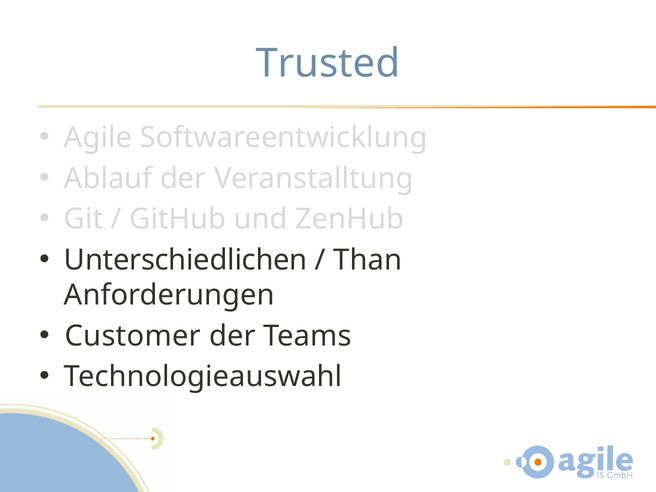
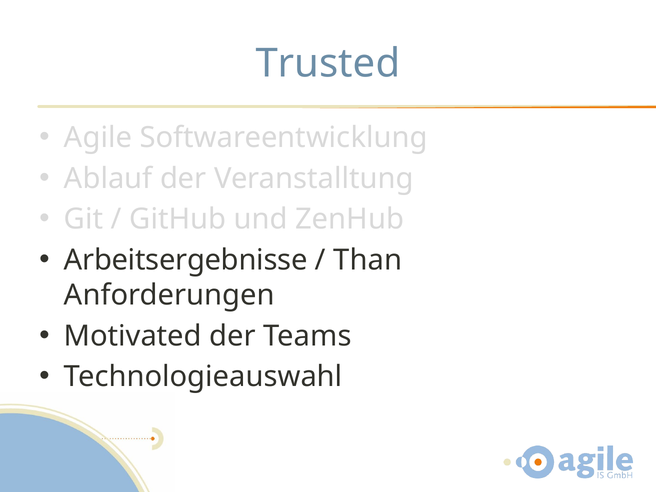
Unterschiedlichen: Unterschiedlichen -> Arbeitsergebnisse
Customer: Customer -> Motivated
